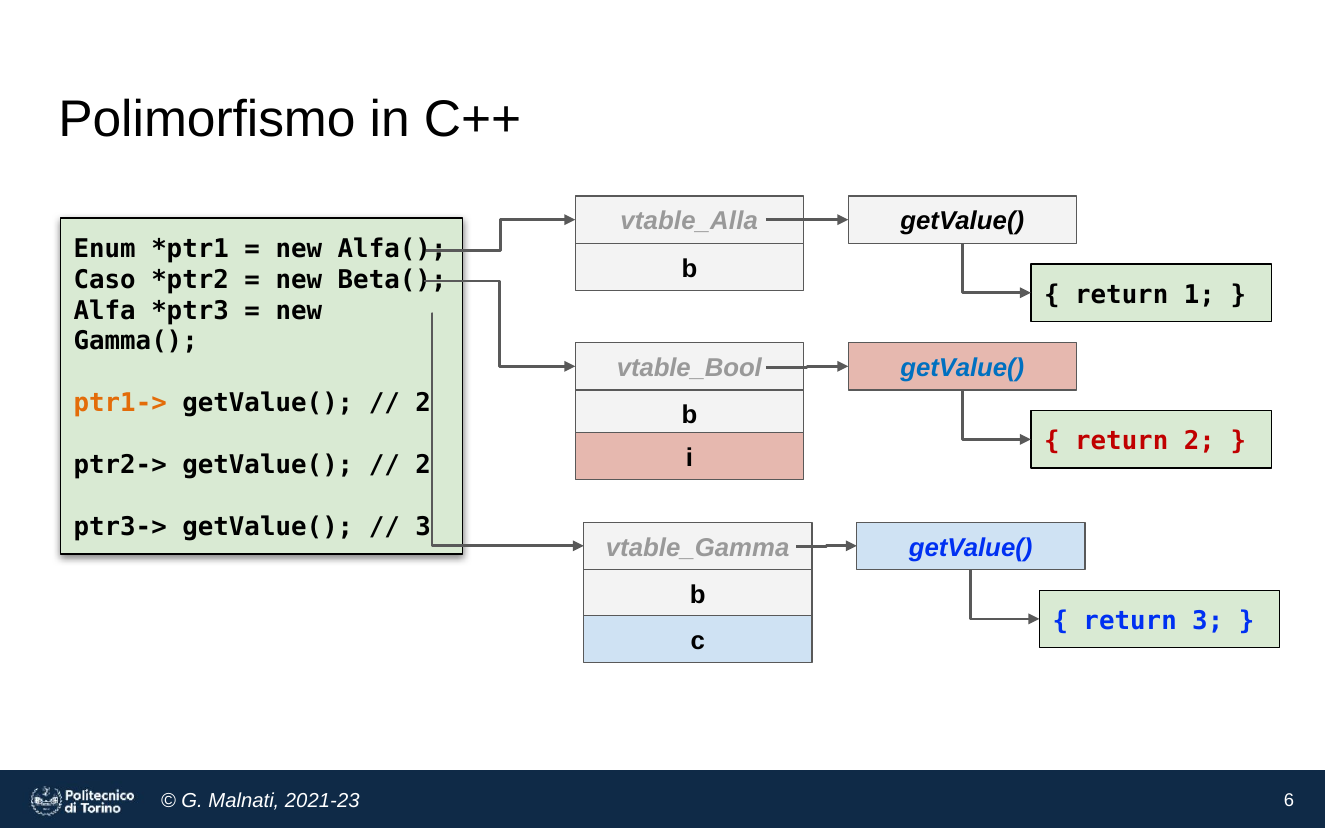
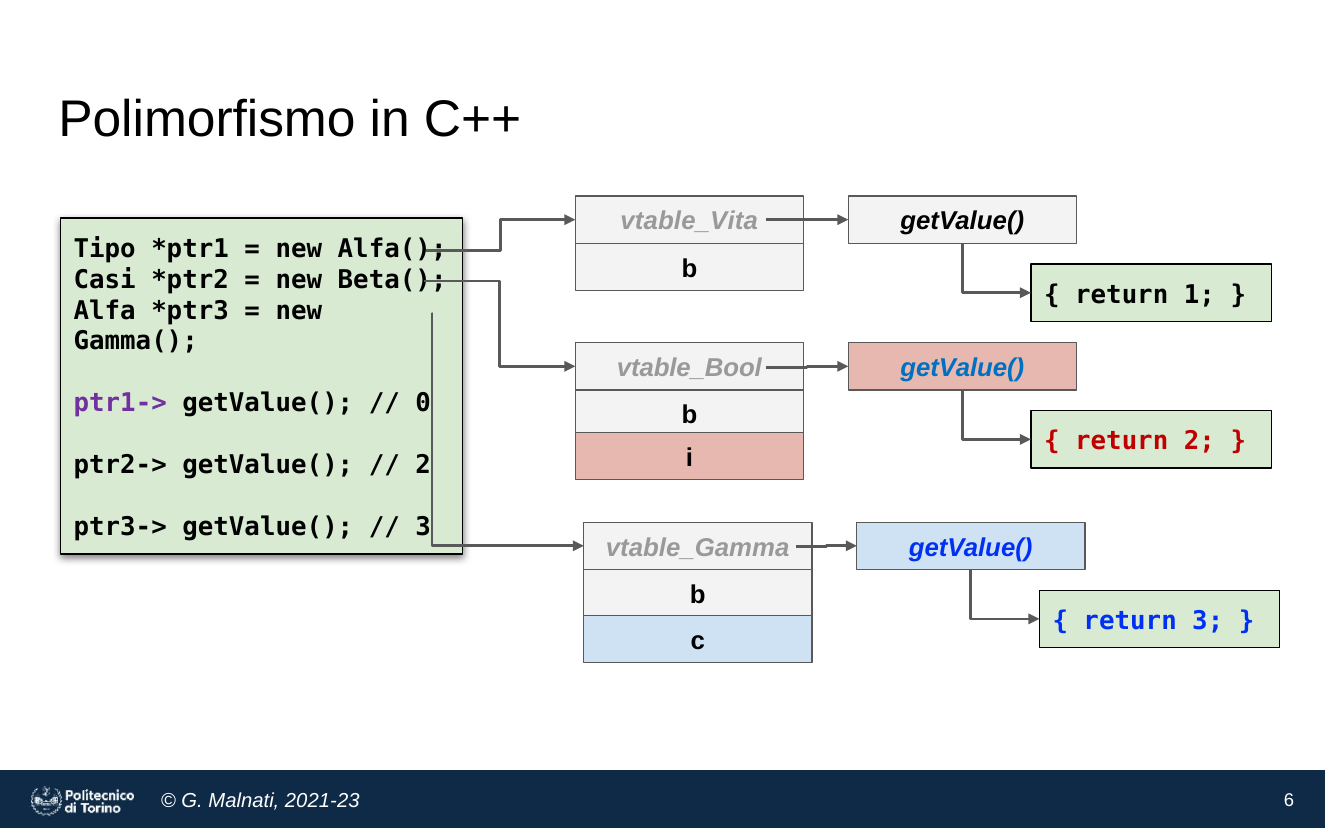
vtable_Alla: vtable_Alla -> vtable_Vita
Enum: Enum -> Tipo
Caso: Caso -> Casi
ptr1-> colour: orange -> purple
2 at (423, 403): 2 -> 0
